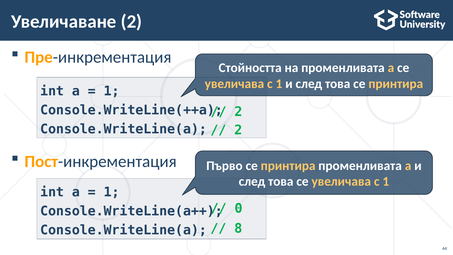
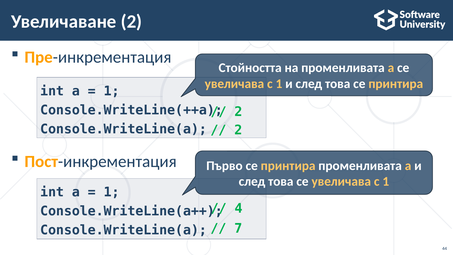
0: 0 -> 4
8: 8 -> 7
